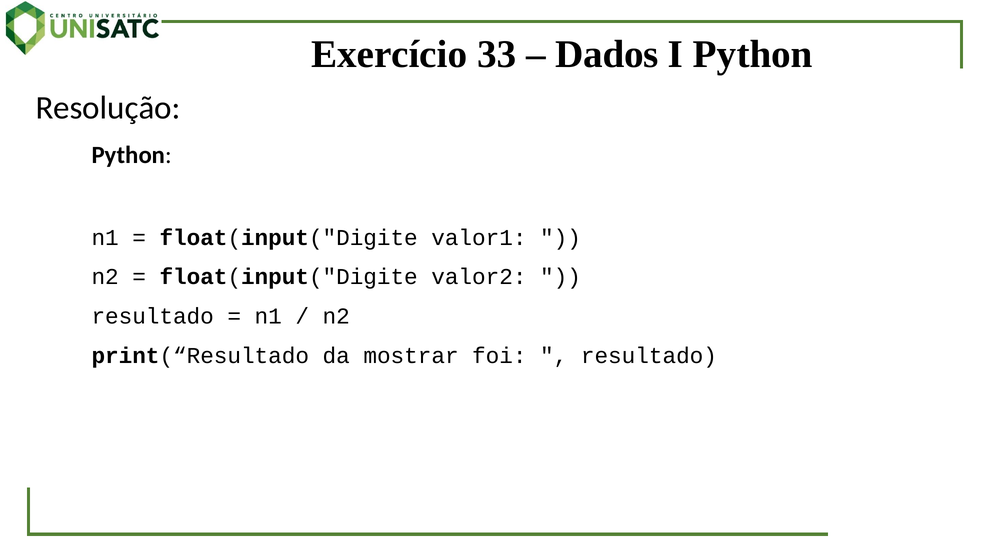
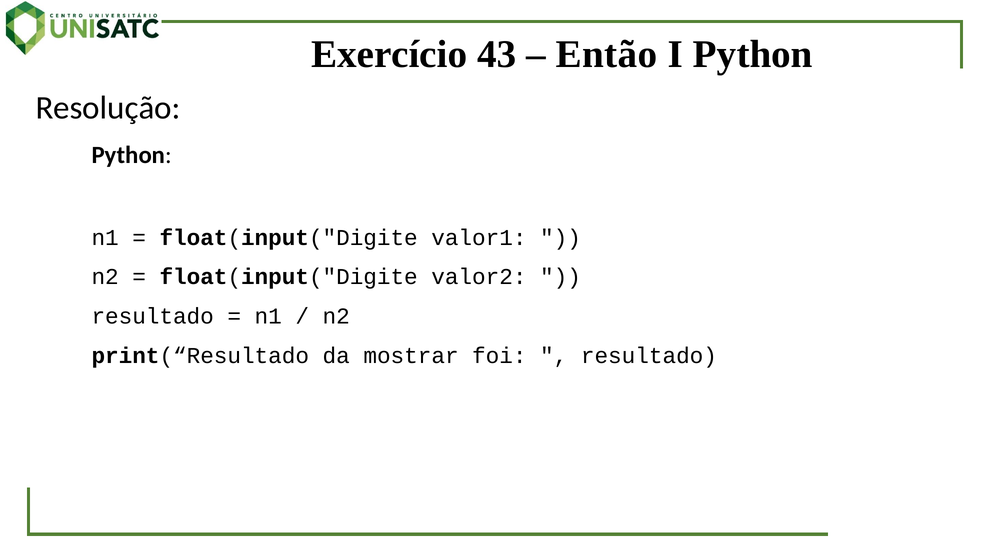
33: 33 -> 43
Dados: Dados -> Então
